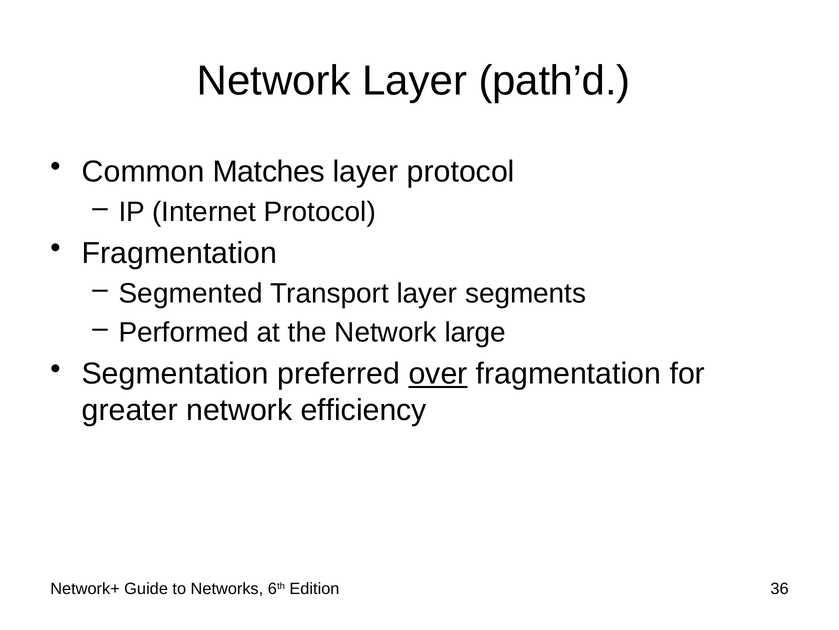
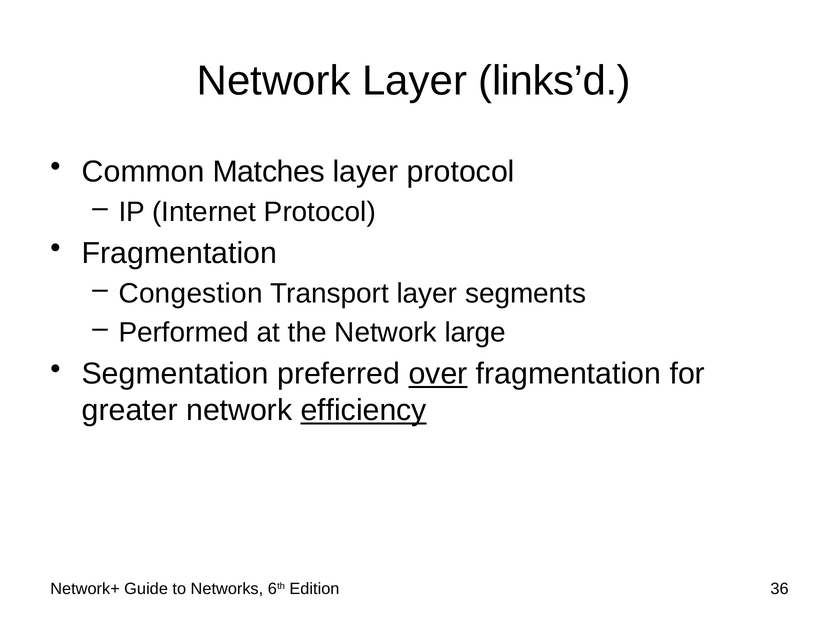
path’d: path’d -> links’d
Segmented: Segmented -> Congestion
efficiency underline: none -> present
